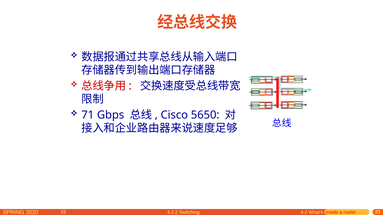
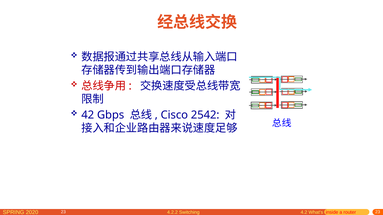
71: 71 -> 42
5650: 5650 -> 2542
